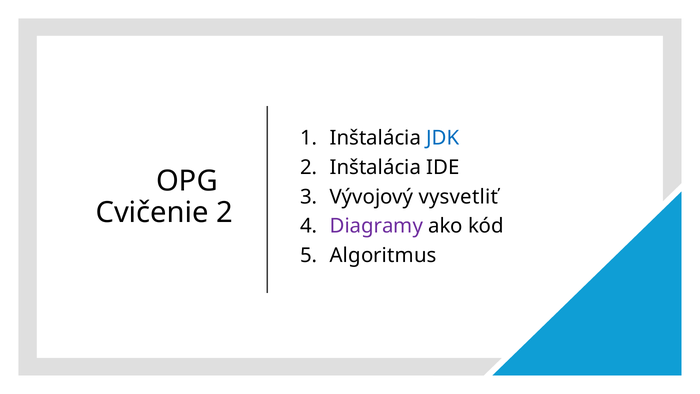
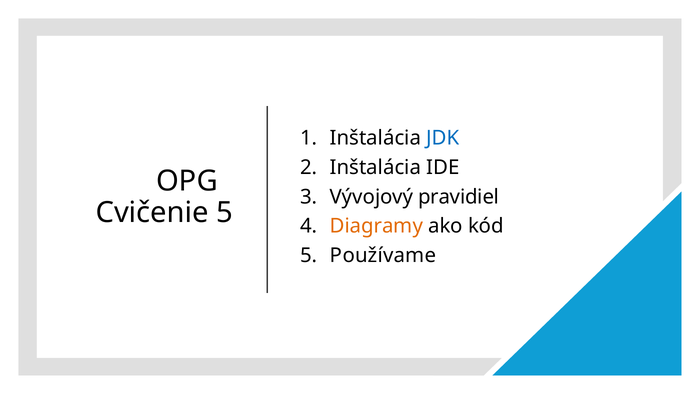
vysvetliť: vysvetliť -> pravidiel
Cvičenie 2: 2 -> 5
Diagramy colour: purple -> orange
Algoritmus: Algoritmus -> Používame
